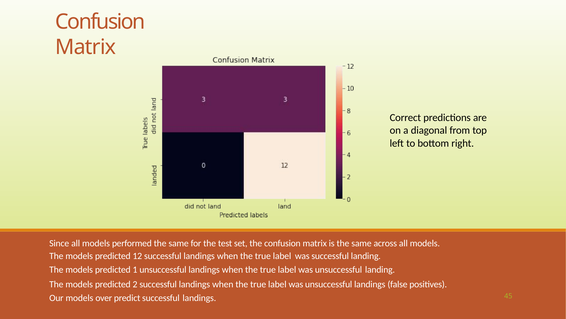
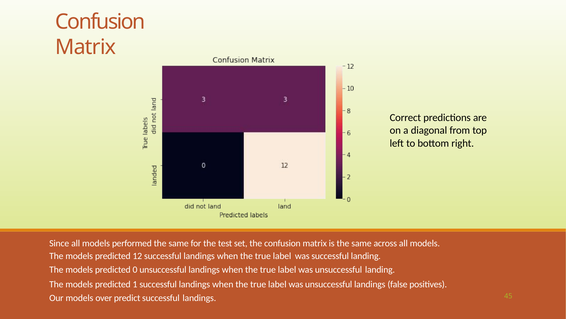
1: 1 -> 0
2: 2 -> 1
